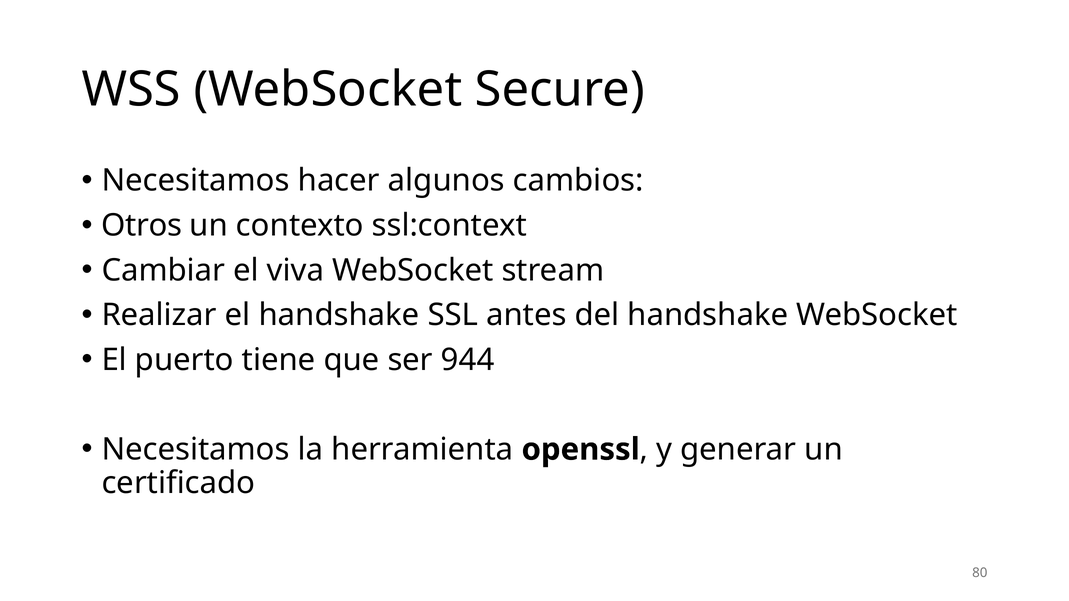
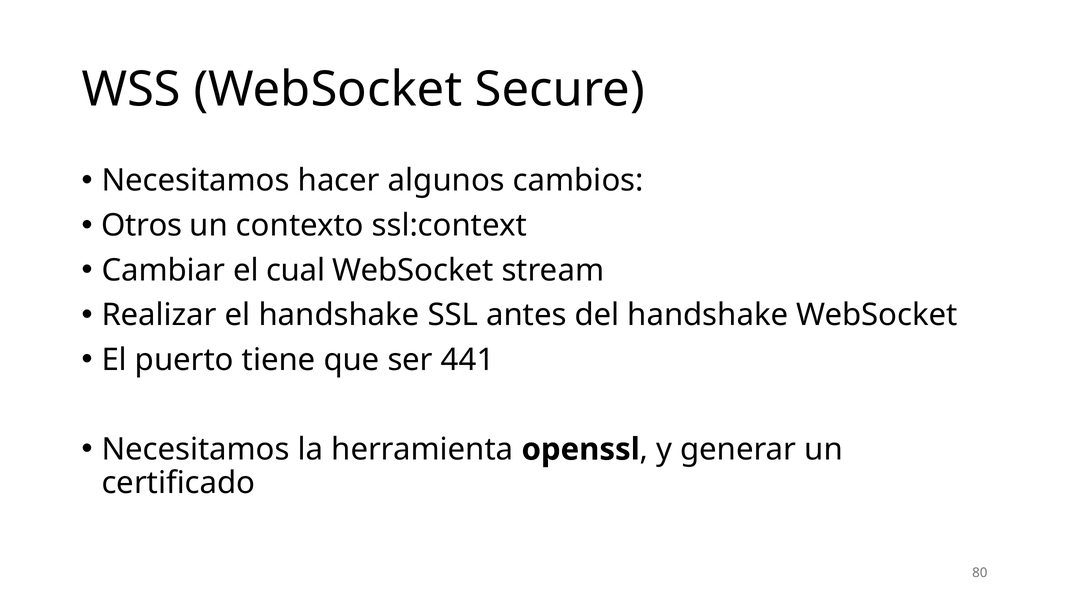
viva: viva -> cual
944: 944 -> 441
